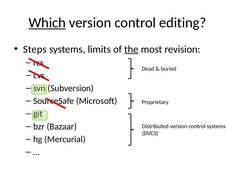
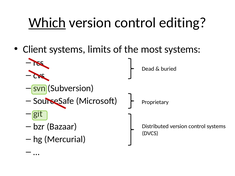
Steps: Steps -> Client
the underline: present -> none
most revision: revision -> systems
